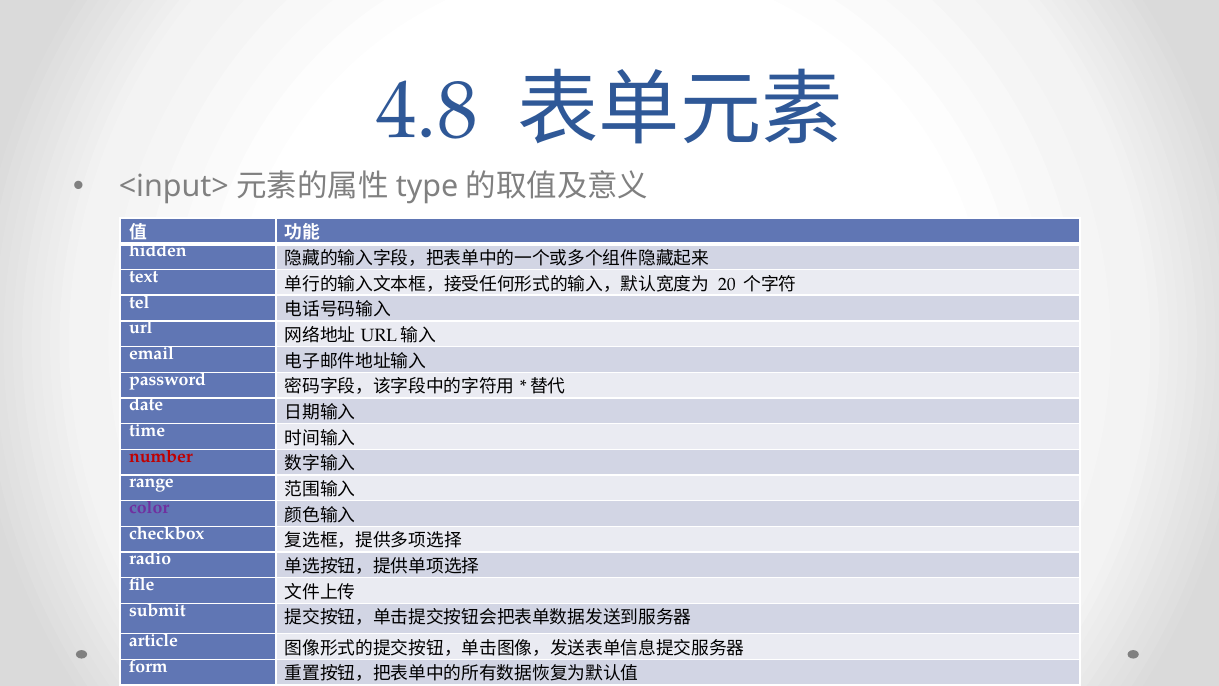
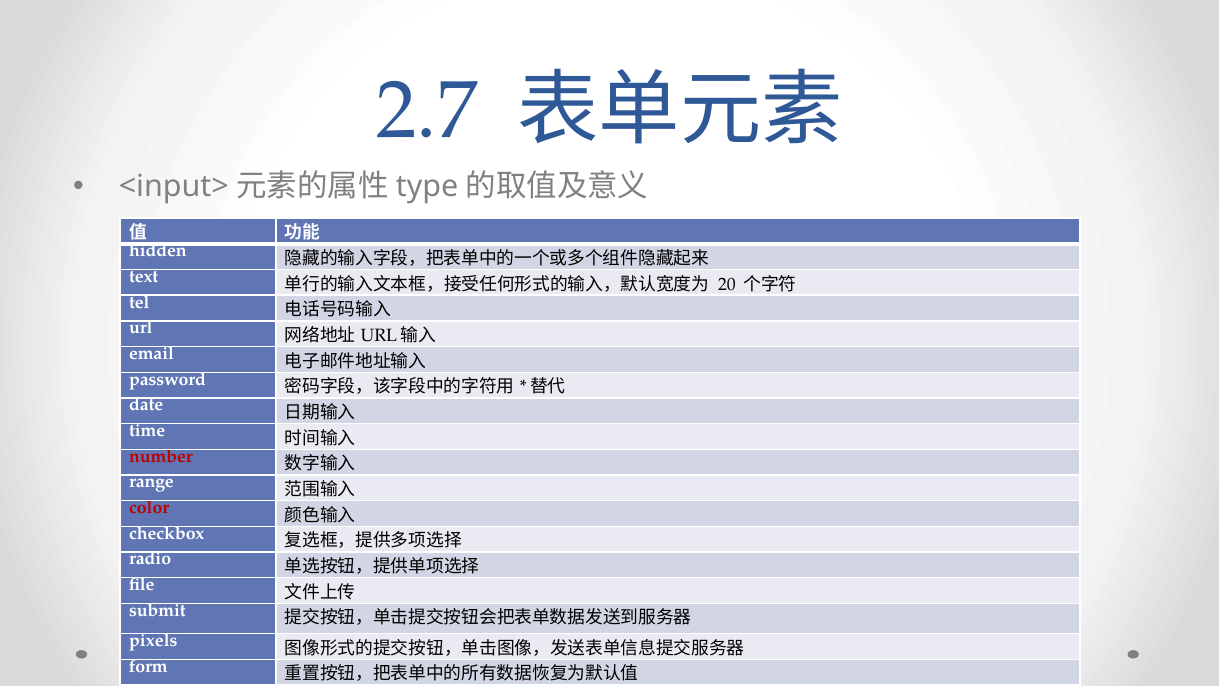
4.8: 4.8 -> 2.7
color colour: purple -> red
article: article -> pixels
